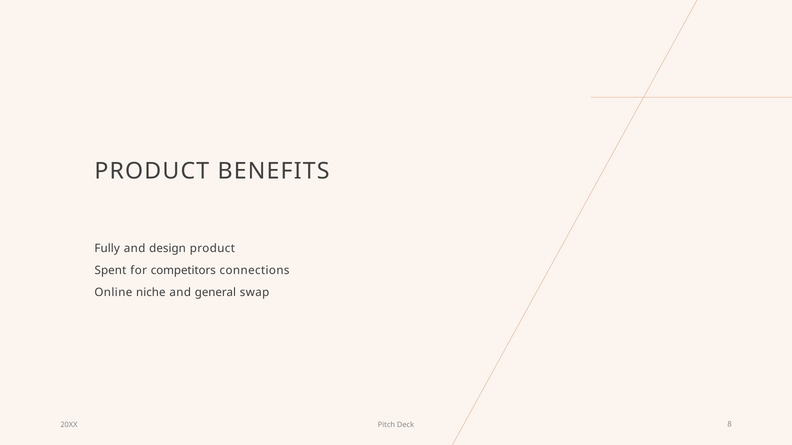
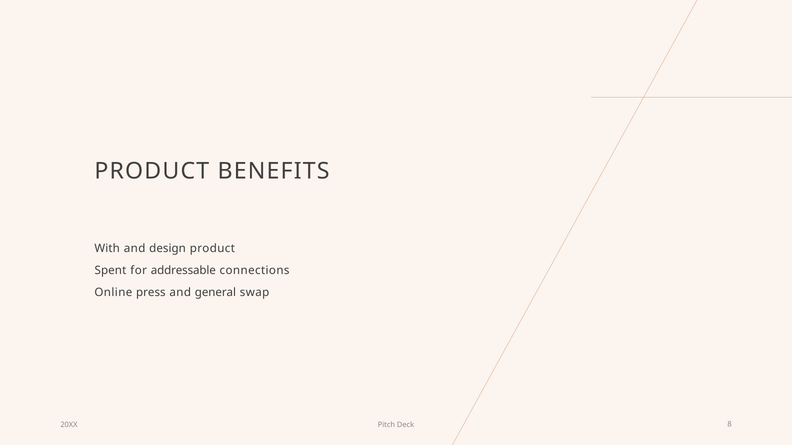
Fully: Fully -> With
competitors: competitors -> addressable
niche: niche -> press
